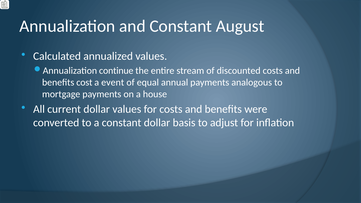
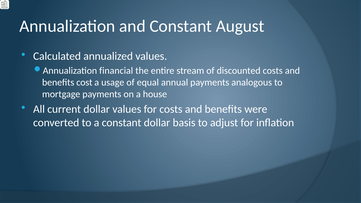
continue: continue -> financial
event: event -> usage
